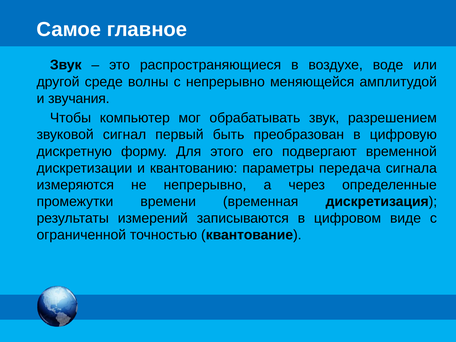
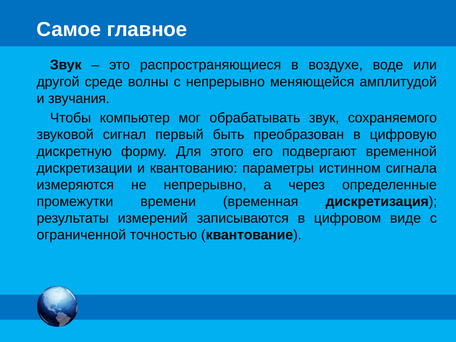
разрешением: разрешением -> сохраняемого
передача: передача -> истинном
